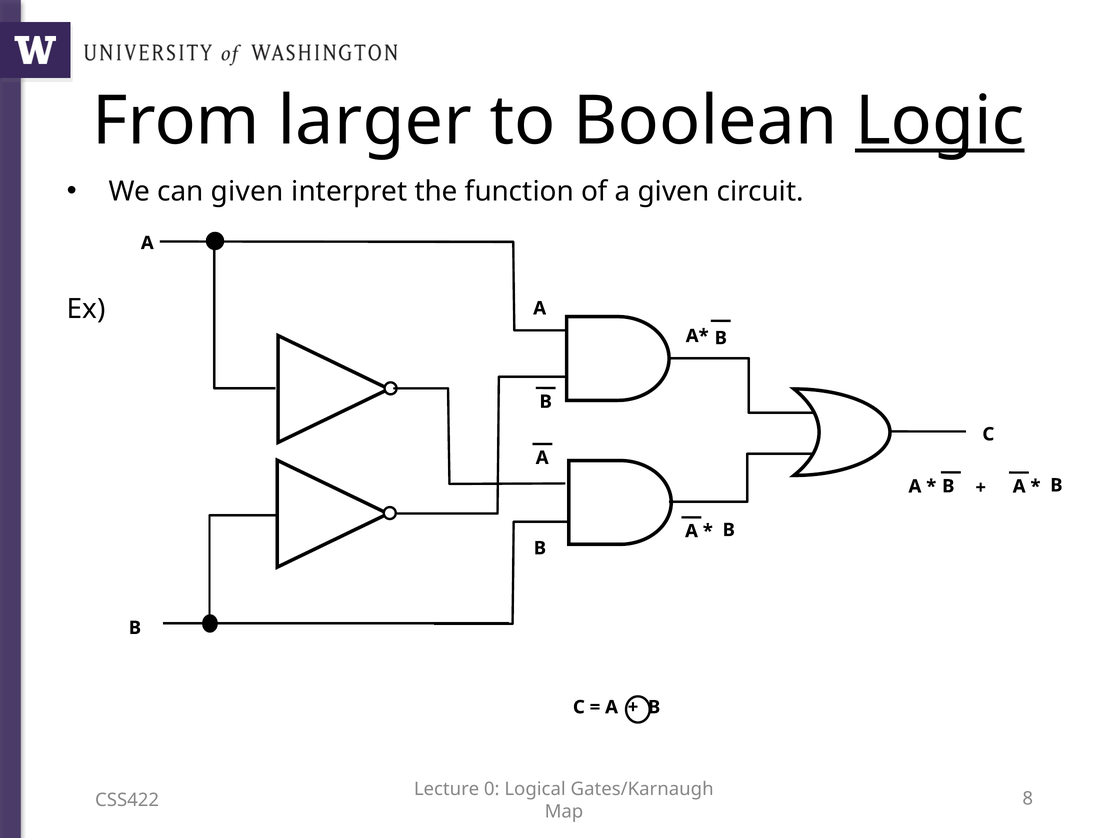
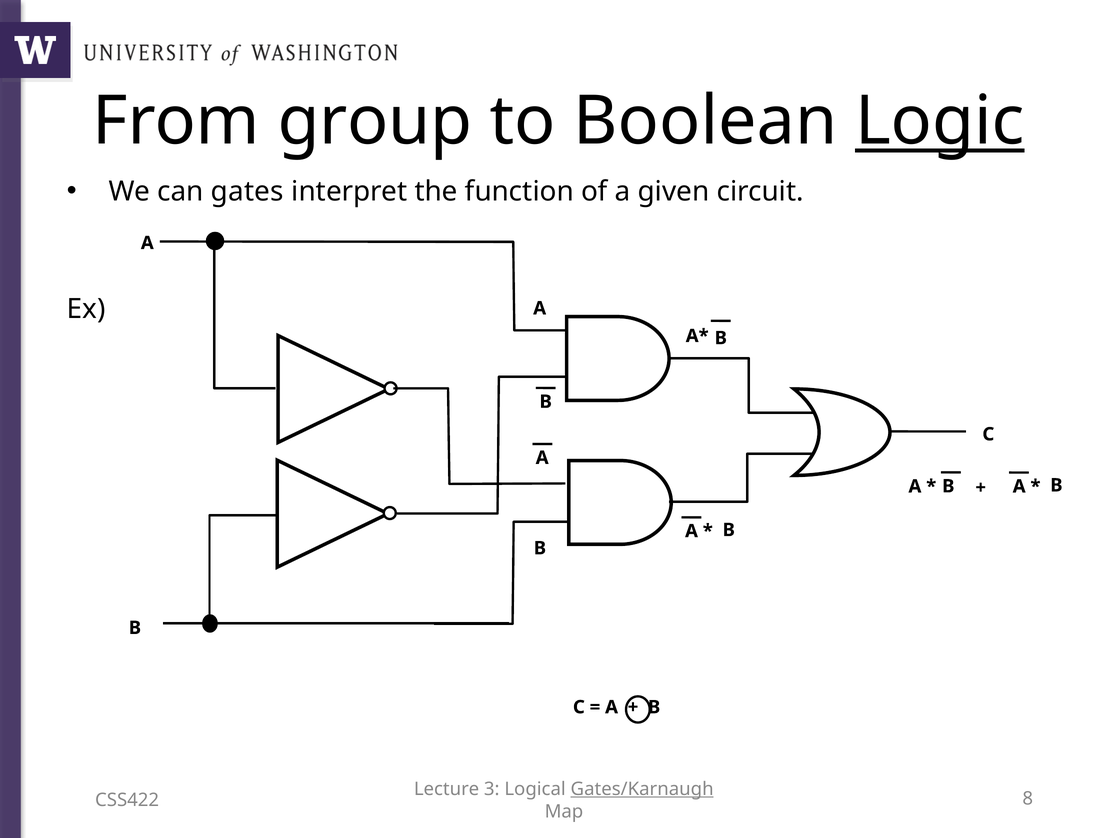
larger: larger -> group
can given: given -> gates
0: 0 -> 3
Gates/Karnaugh underline: none -> present
